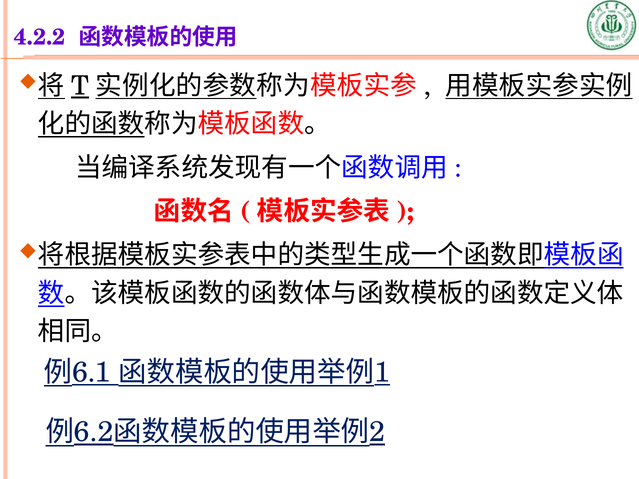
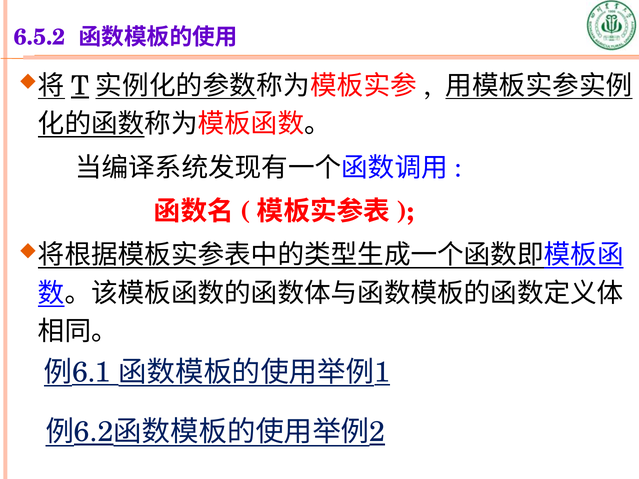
4.2.2: 4.2.2 -> 6.5.2
